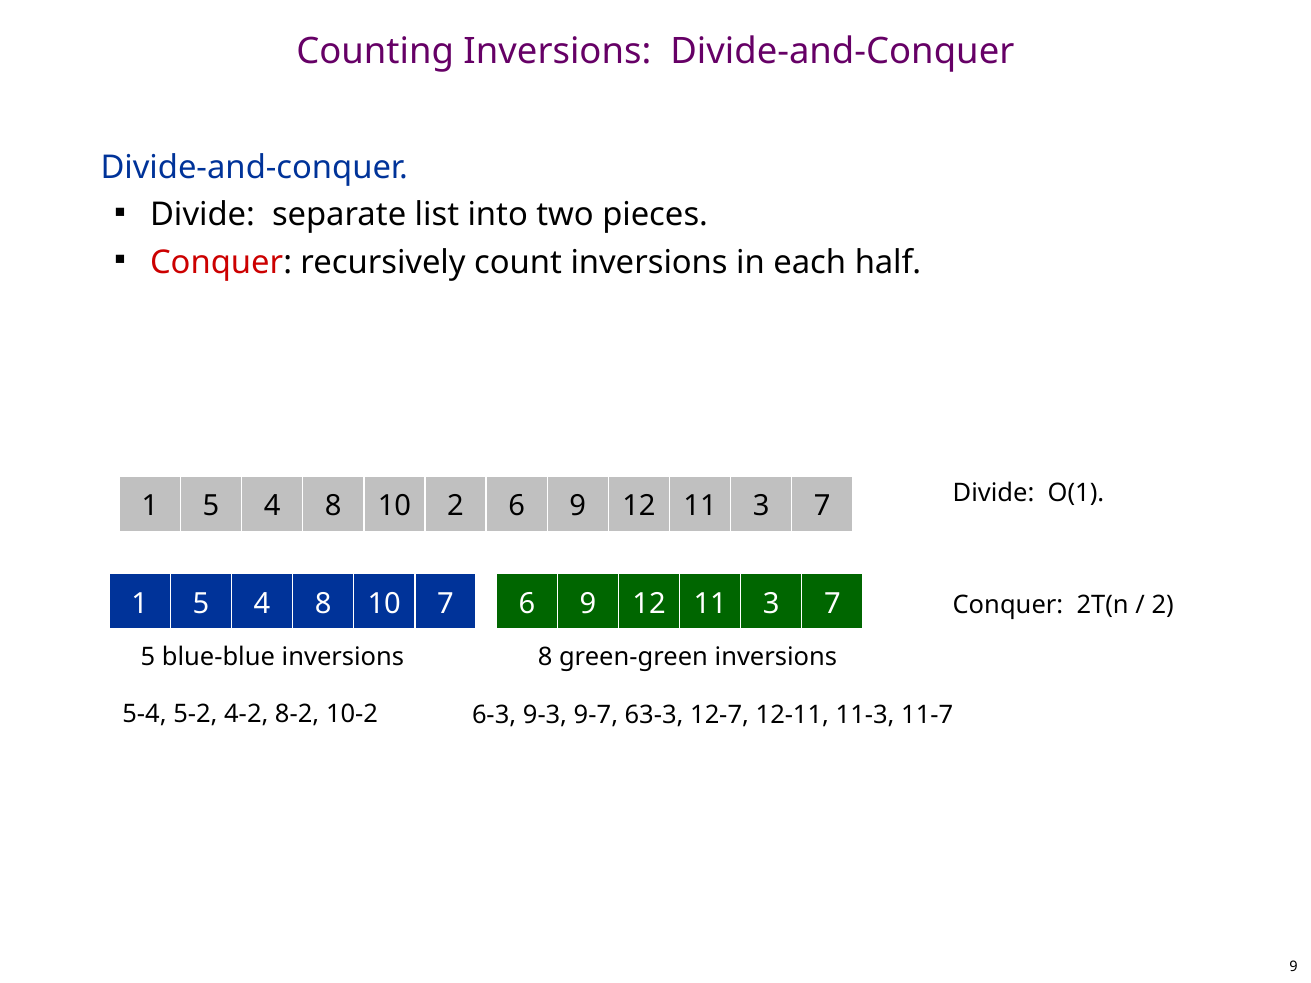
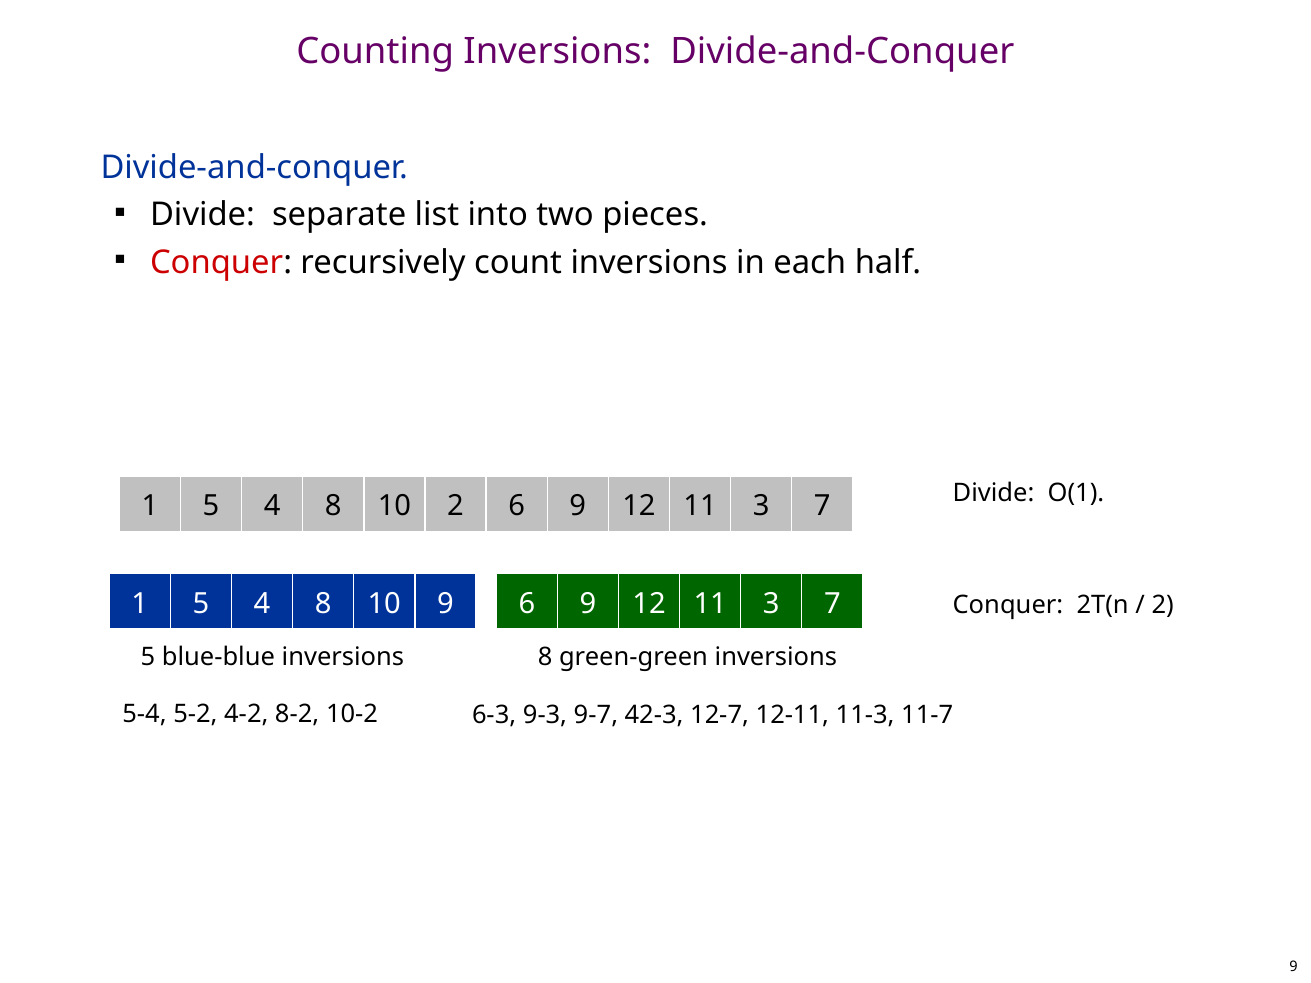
10 7: 7 -> 9
63-3: 63-3 -> 42-3
